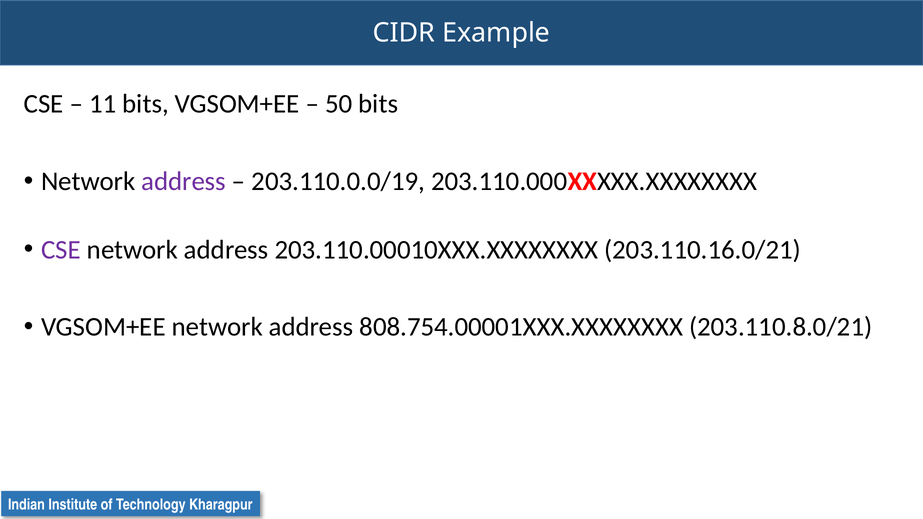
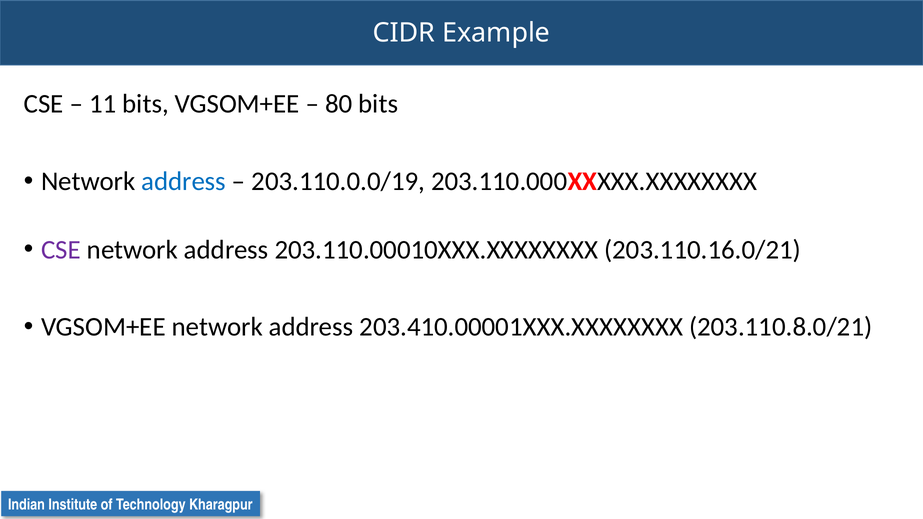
50: 50 -> 80
address at (184, 181) colour: purple -> blue
808.754.00001XXX.XXXXXXXX: 808.754.00001XXX.XXXXXXXX -> 203.410.00001XXX.XXXXXXXX
